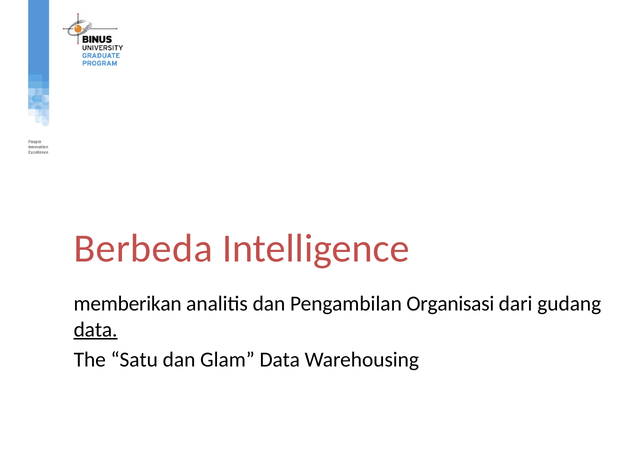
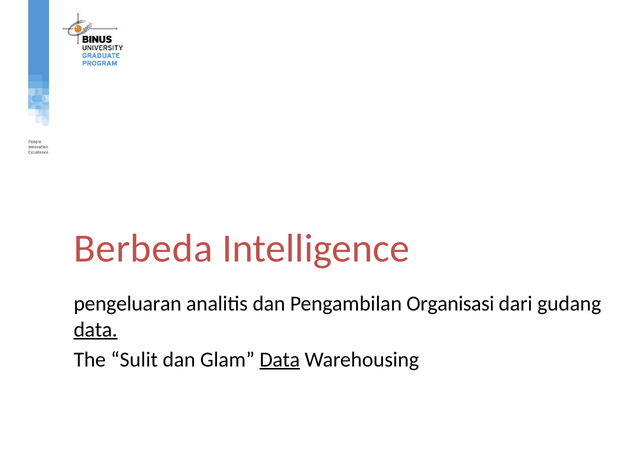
memberikan: memberikan -> pengeluaran
Satu: Satu -> Sulit
Data at (280, 359) underline: none -> present
